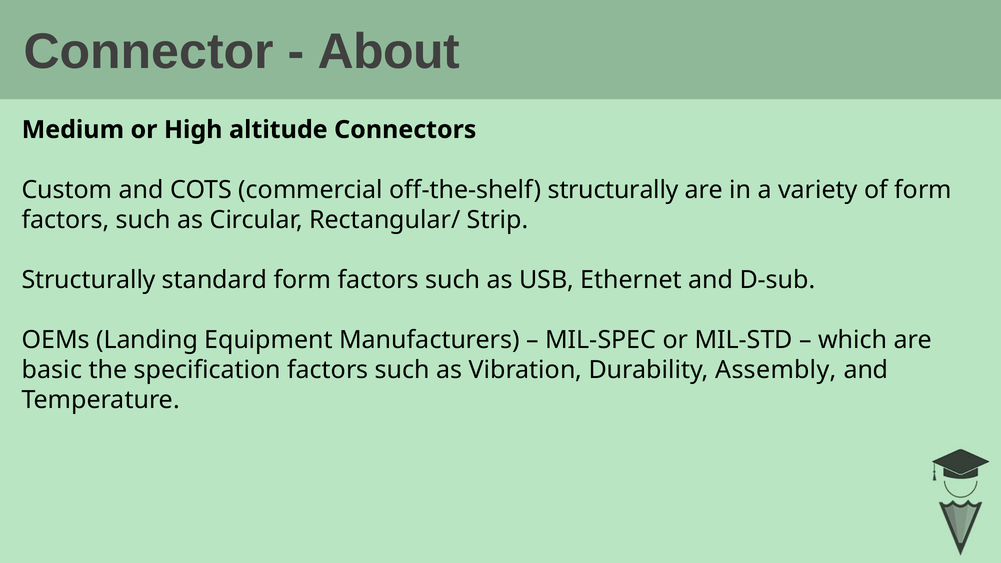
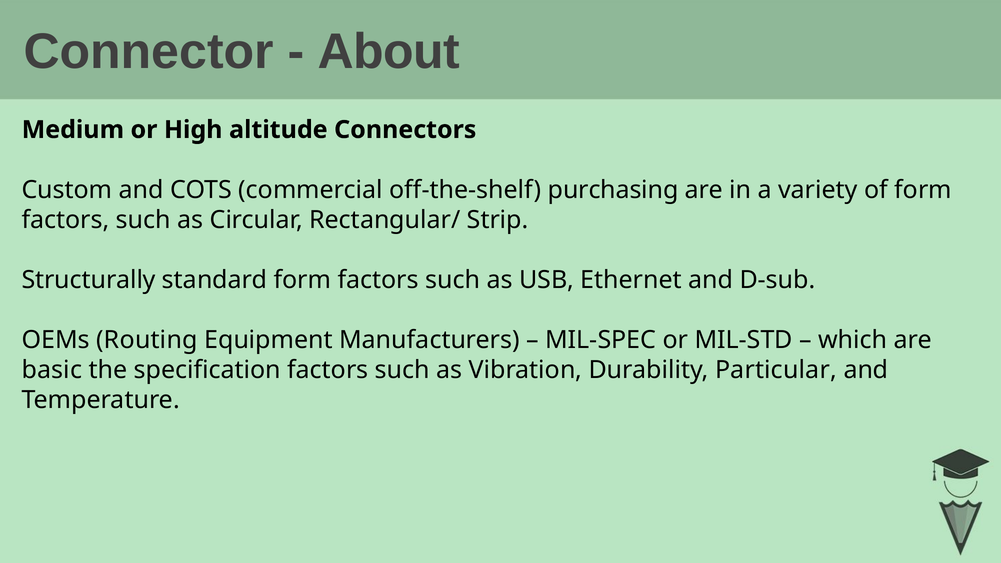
off-the-shelf structurally: structurally -> purchasing
Landing: Landing -> Routing
Assembly: Assembly -> Particular
